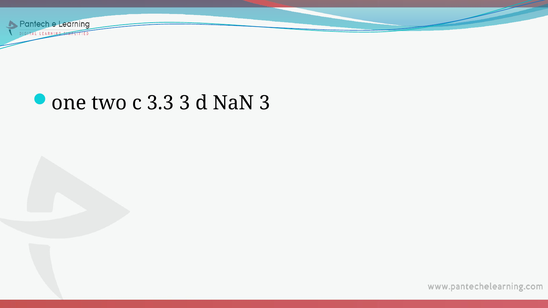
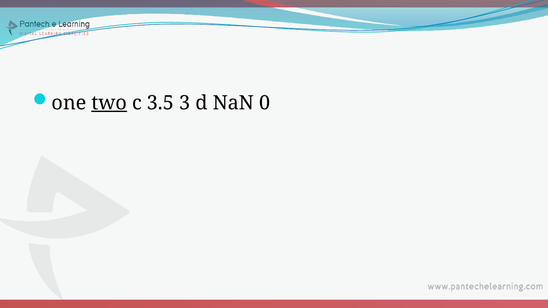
two underline: none -> present
3.3: 3.3 -> 3.5
NaN 3: 3 -> 0
